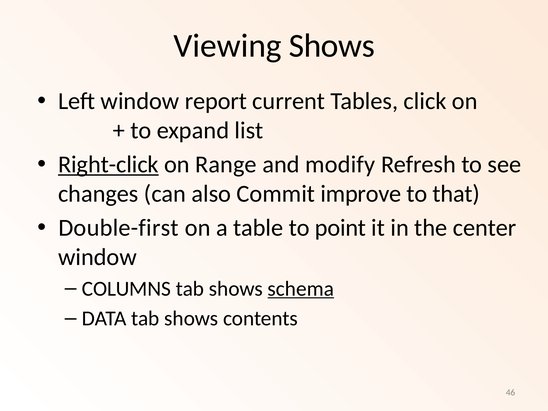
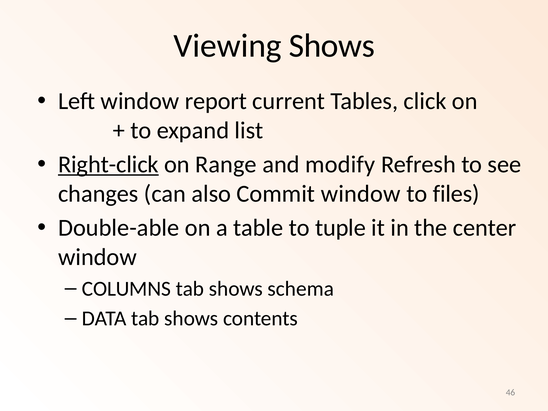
Commit improve: improve -> window
that: that -> files
Double-first: Double-first -> Double-able
point: point -> tuple
schema underline: present -> none
